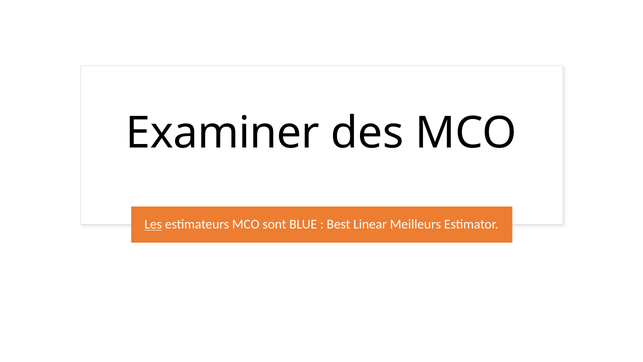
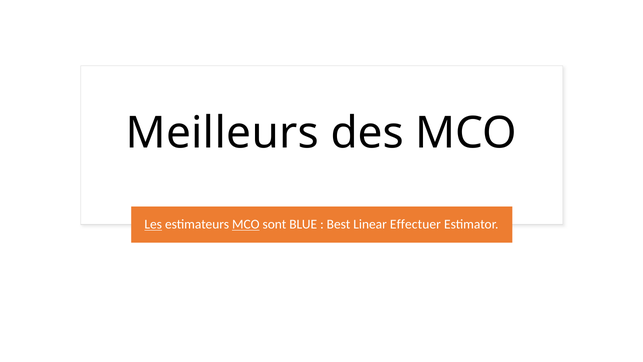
Examiner: Examiner -> Meilleurs
MCO at (246, 224) underline: none -> present
Meilleurs: Meilleurs -> Effectuer
